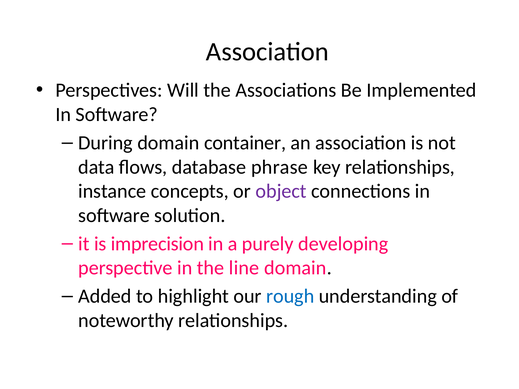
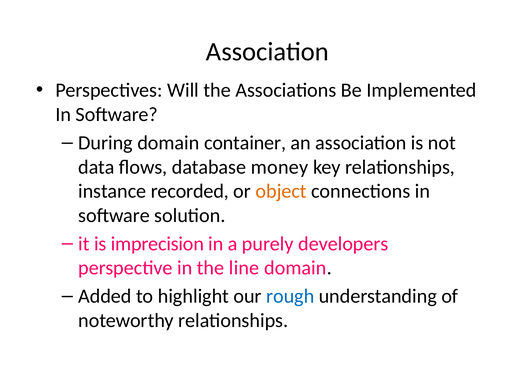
phrase: phrase -> money
concepts: concepts -> recorded
object colour: purple -> orange
developing: developing -> developers
